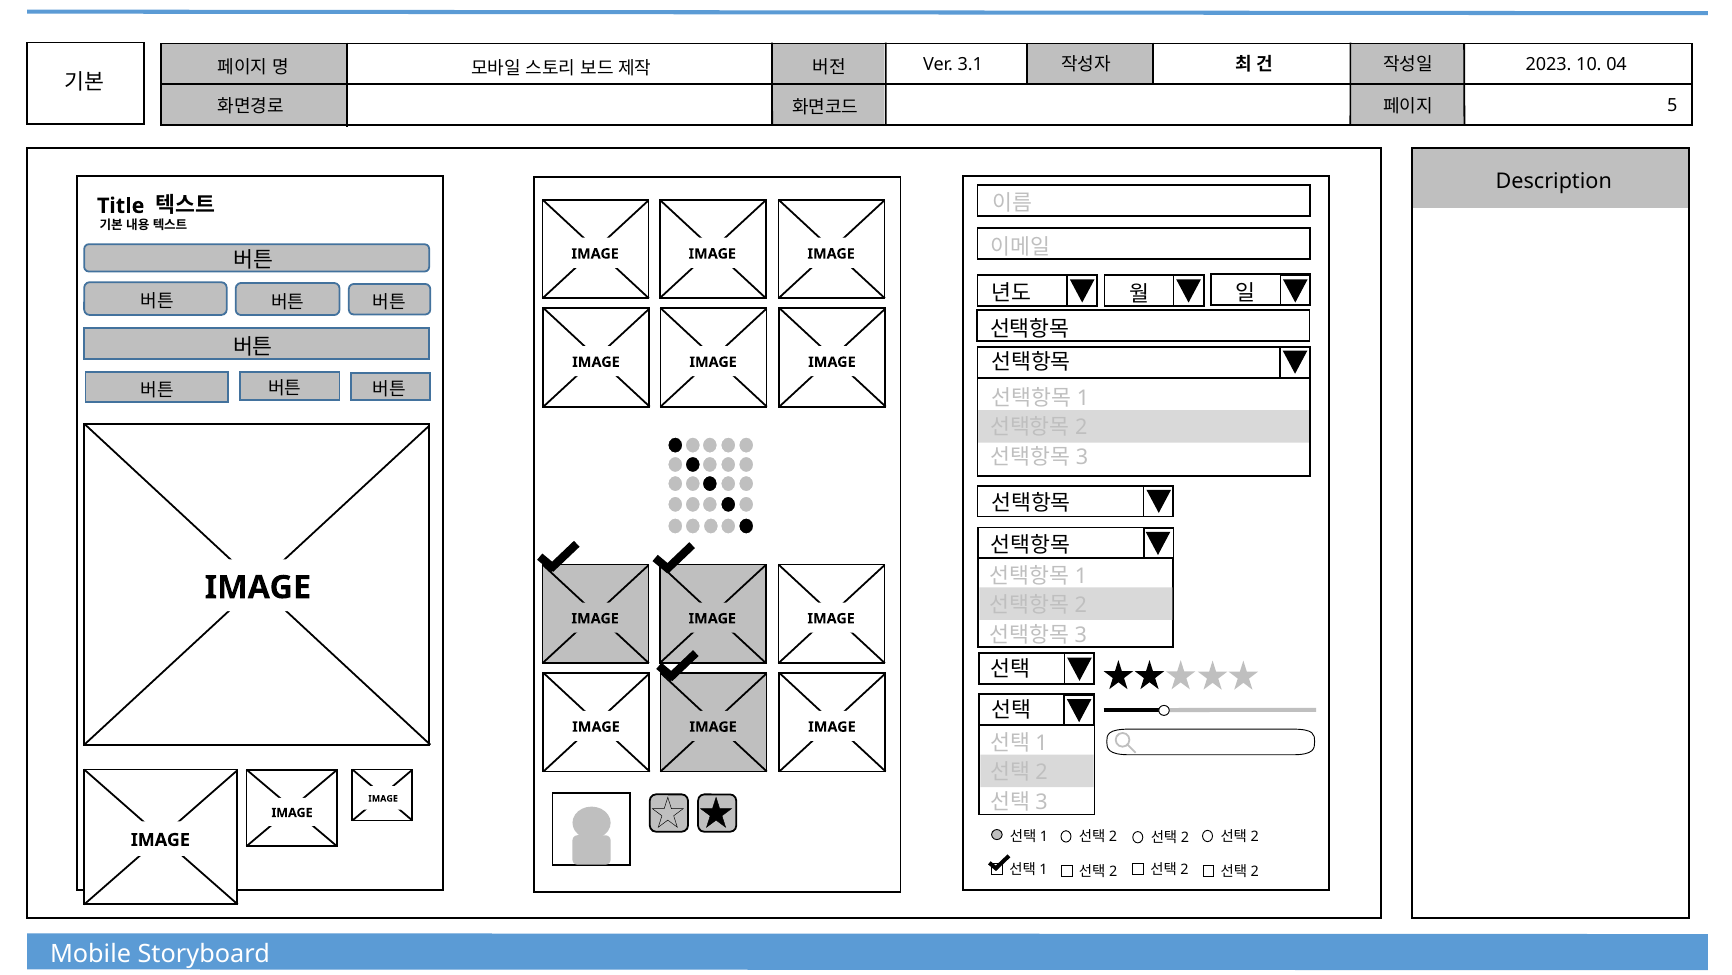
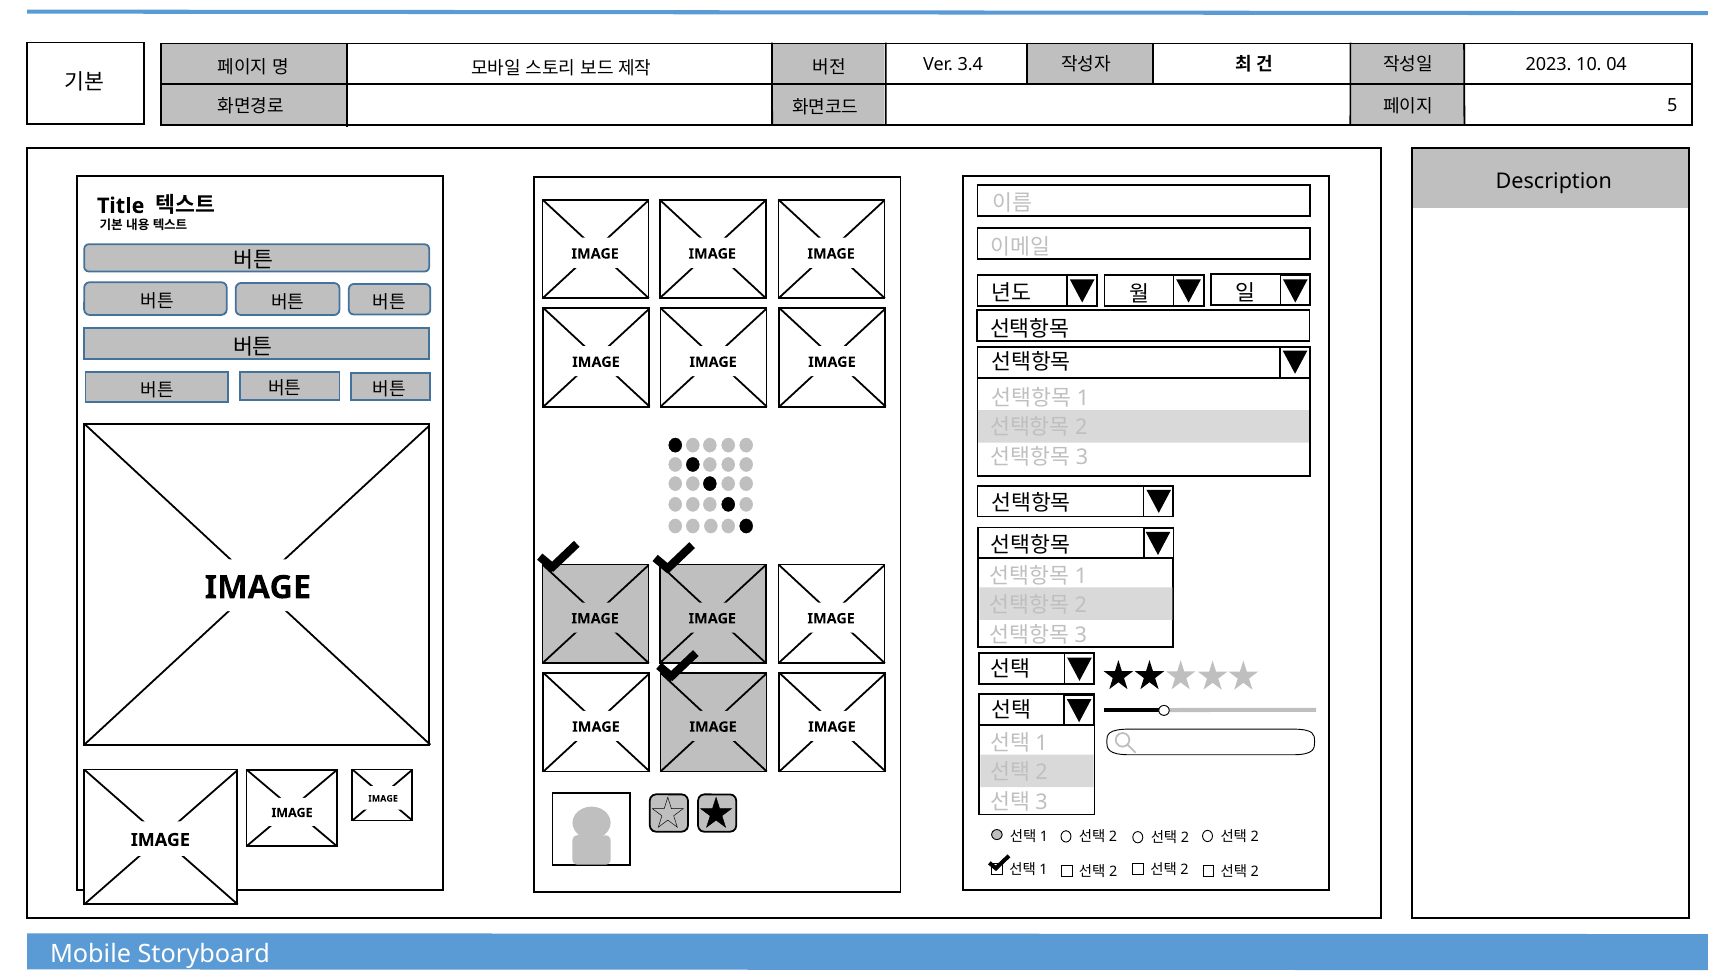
3.1: 3.1 -> 3.4
